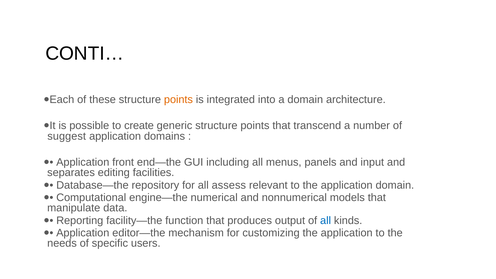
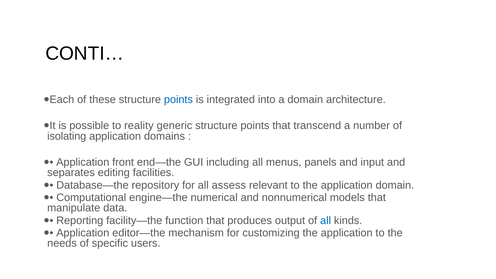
points at (178, 100) colour: orange -> blue
create: create -> reality
suggest: suggest -> isolating
